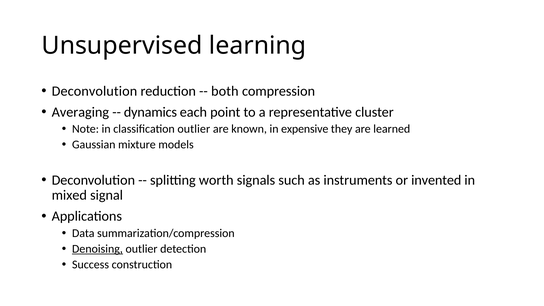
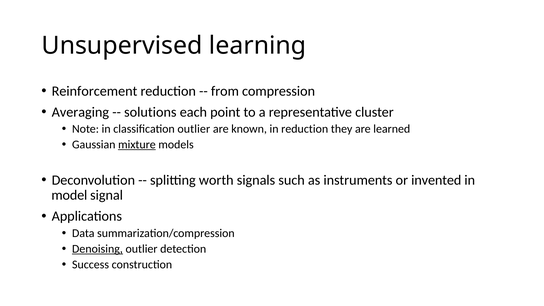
Deconvolution at (94, 91): Deconvolution -> Reinforcement
both: both -> from
dynamics: dynamics -> solutions
in expensive: expensive -> reduction
mixture underline: none -> present
mixed: mixed -> model
